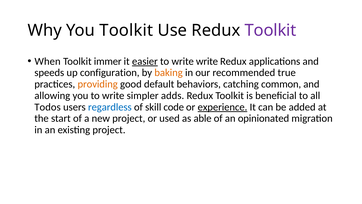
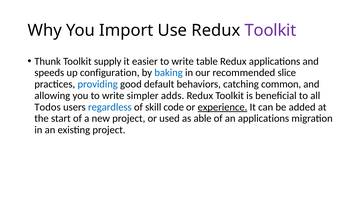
You Toolkit: Toolkit -> Import
When: When -> Thunk
immer: immer -> supply
easier underline: present -> none
write write: write -> table
baking colour: orange -> blue
true: true -> slice
providing colour: orange -> blue
an opinionated: opinionated -> applications
